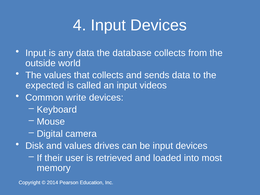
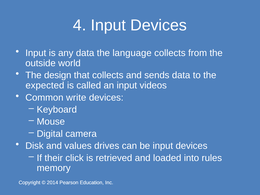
database: database -> language
The values: values -> design
user: user -> click
most: most -> rules
